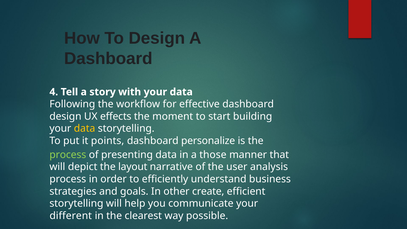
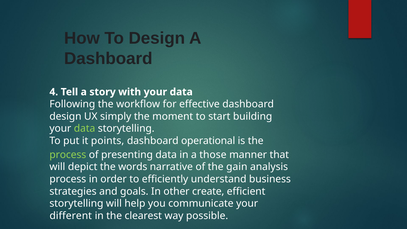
effects: effects -> simply
data at (85, 129) colour: yellow -> light green
personalize: personalize -> operational
layout: layout -> words
user: user -> gain
